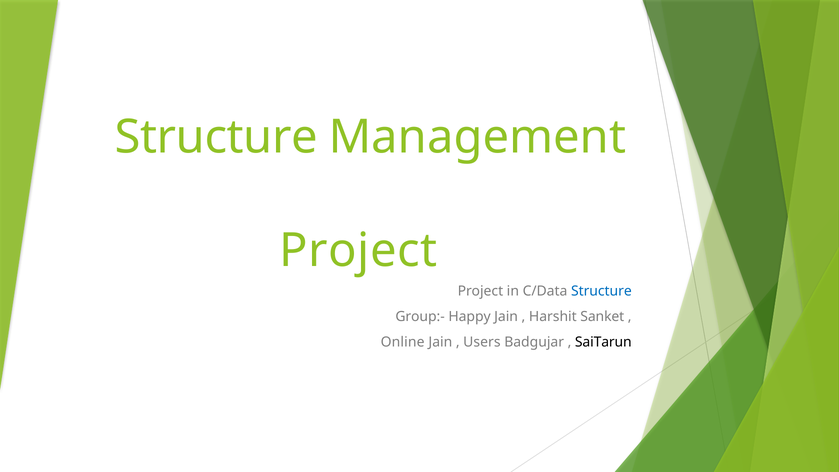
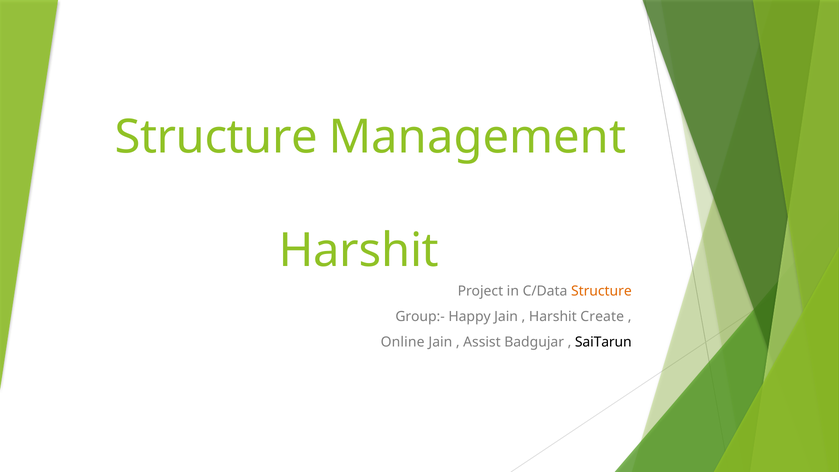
Project at (358, 251): Project -> Harshit
Structure at (601, 291) colour: blue -> orange
Sanket: Sanket -> Create
Users: Users -> Assist
